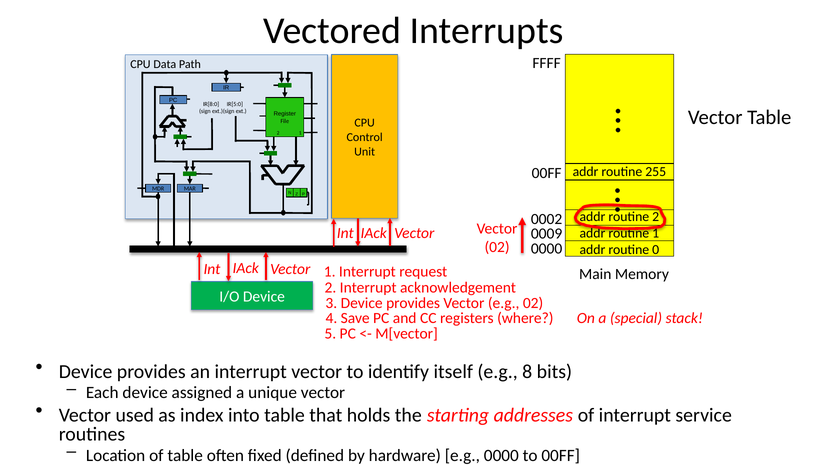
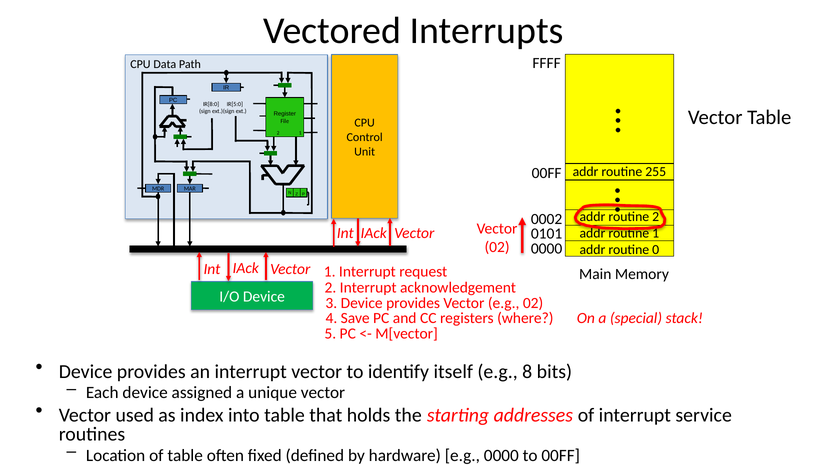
0009: 0009 -> 0101
